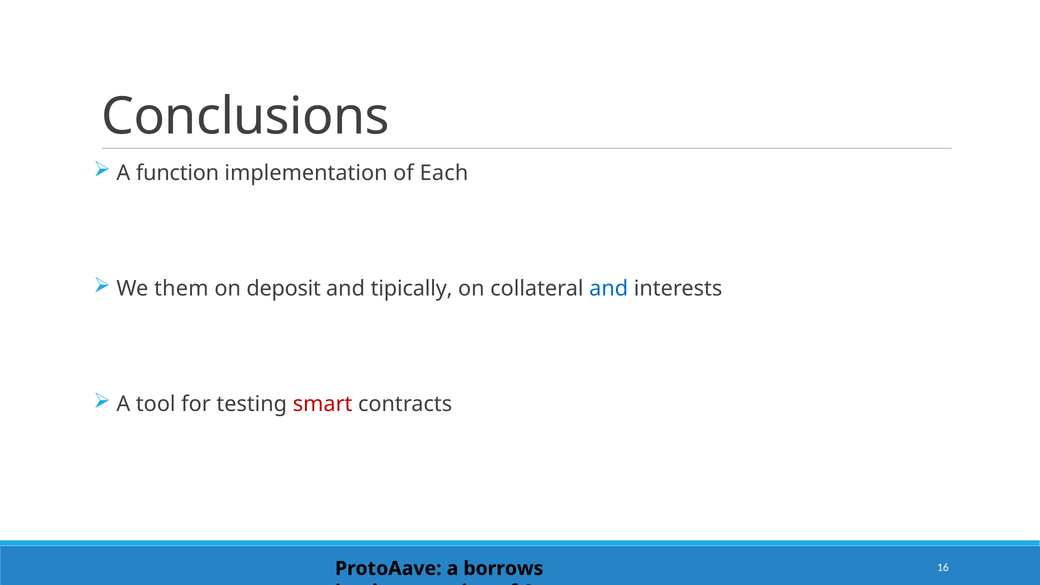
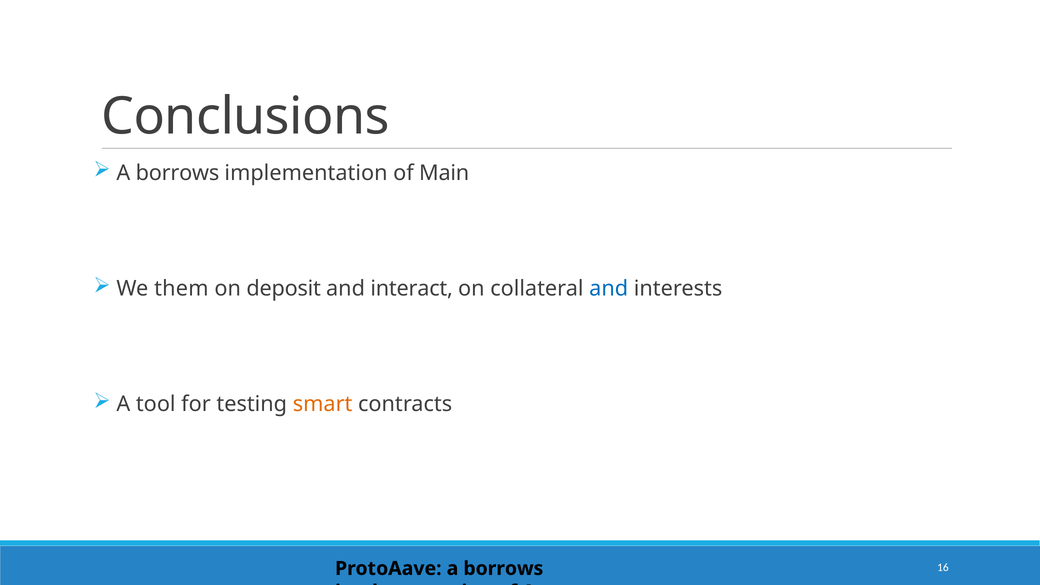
function at (178, 173): function -> borrows
Each: Each -> Main
tipically: tipically -> interact
smart colour: red -> orange
